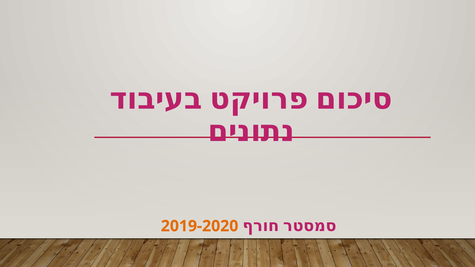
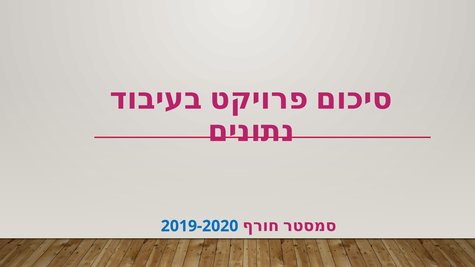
2019-2020 colour: orange -> blue
